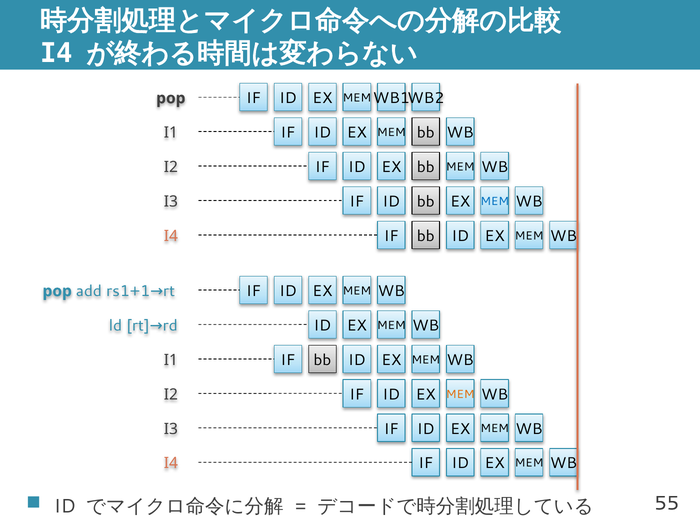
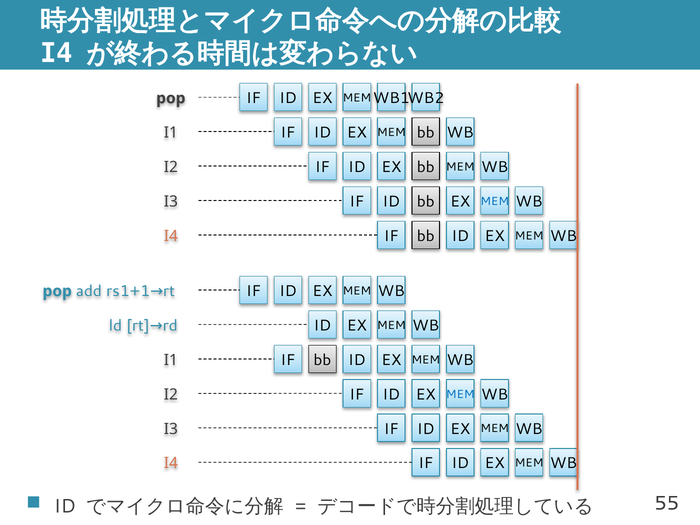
MEM at (460, 394) colour: orange -> blue
